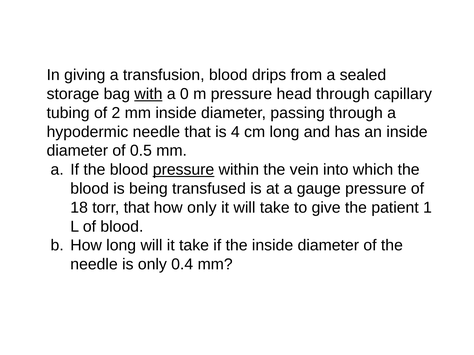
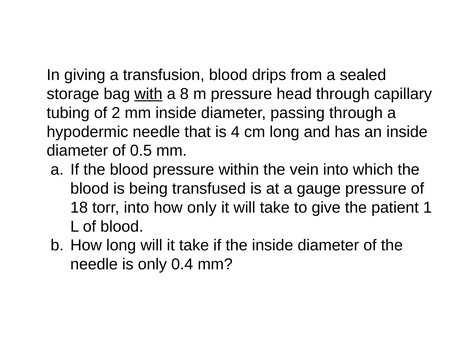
0: 0 -> 8
pressure at (184, 170) underline: present -> none
torr that: that -> into
